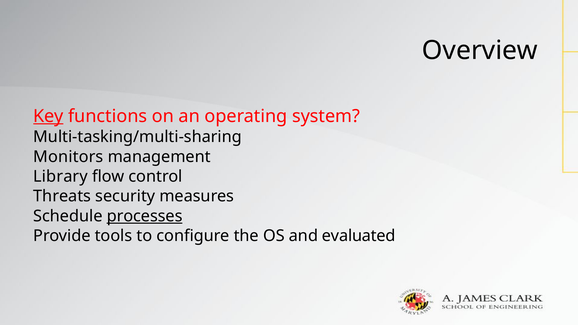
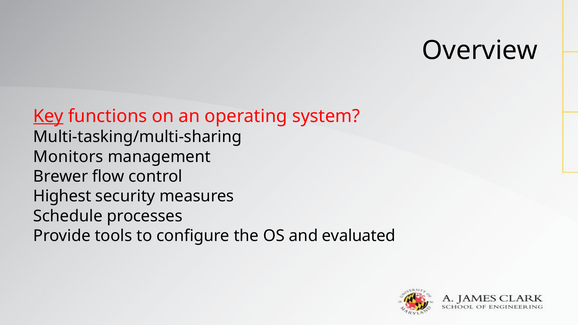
Library: Library -> Brewer
Threats: Threats -> Highest
processes underline: present -> none
